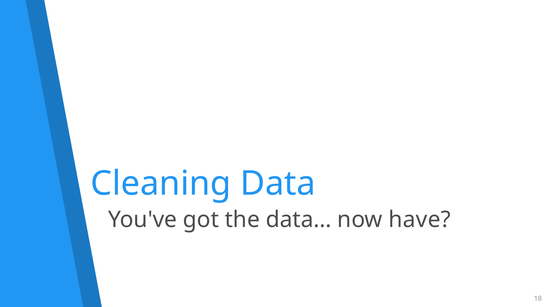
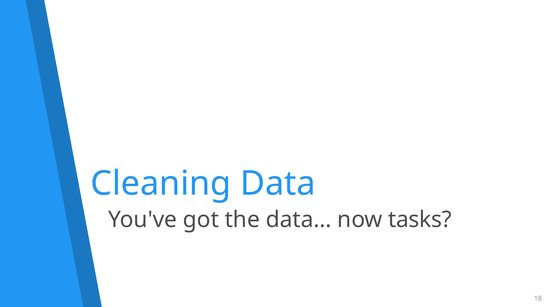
have: have -> tasks
